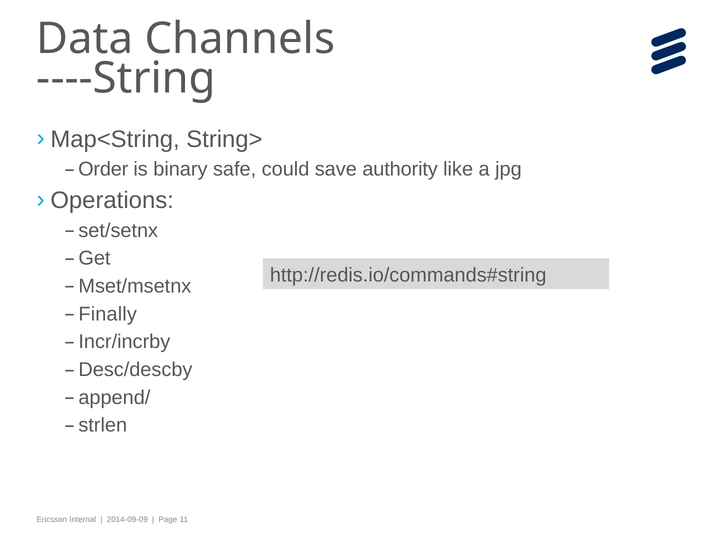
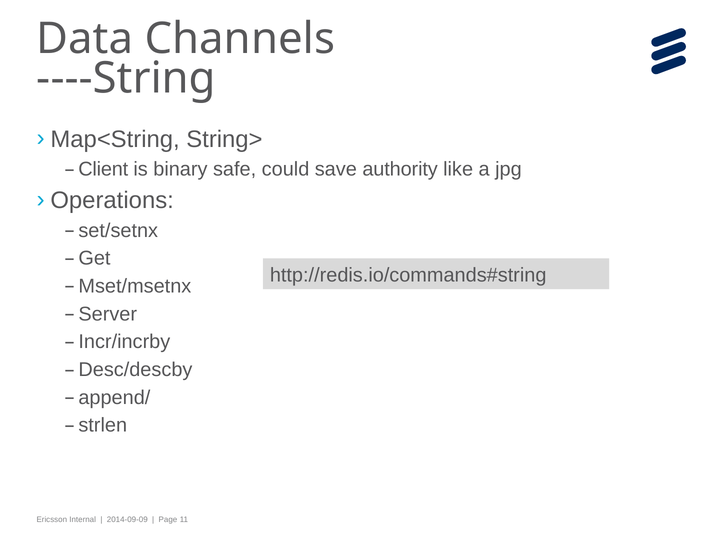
Order: Order -> Client
Finally: Finally -> Server
